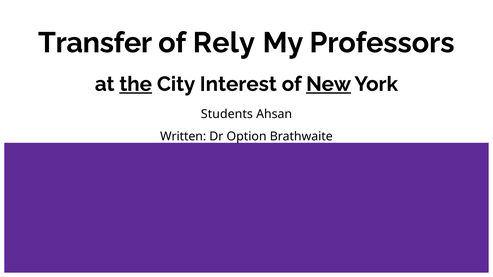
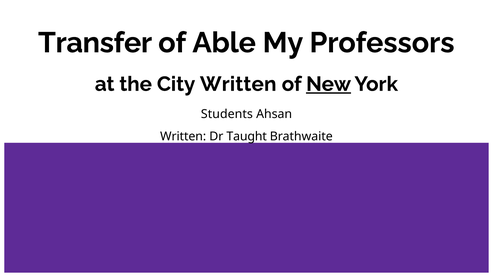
Rely: Rely -> Able
the underline: present -> none
City Interest: Interest -> Written
Option: Option -> Taught
